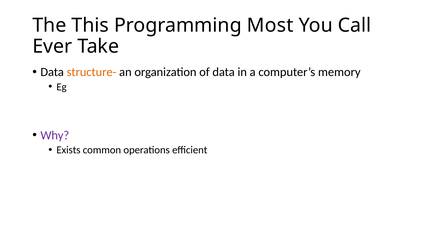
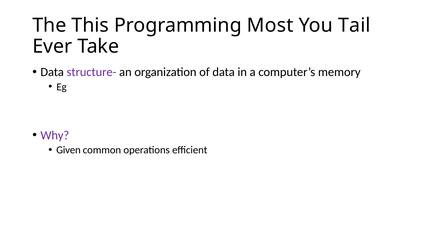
Call: Call -> Tail
structure- colour: orange -> purple
Exists: Exists -> Given
